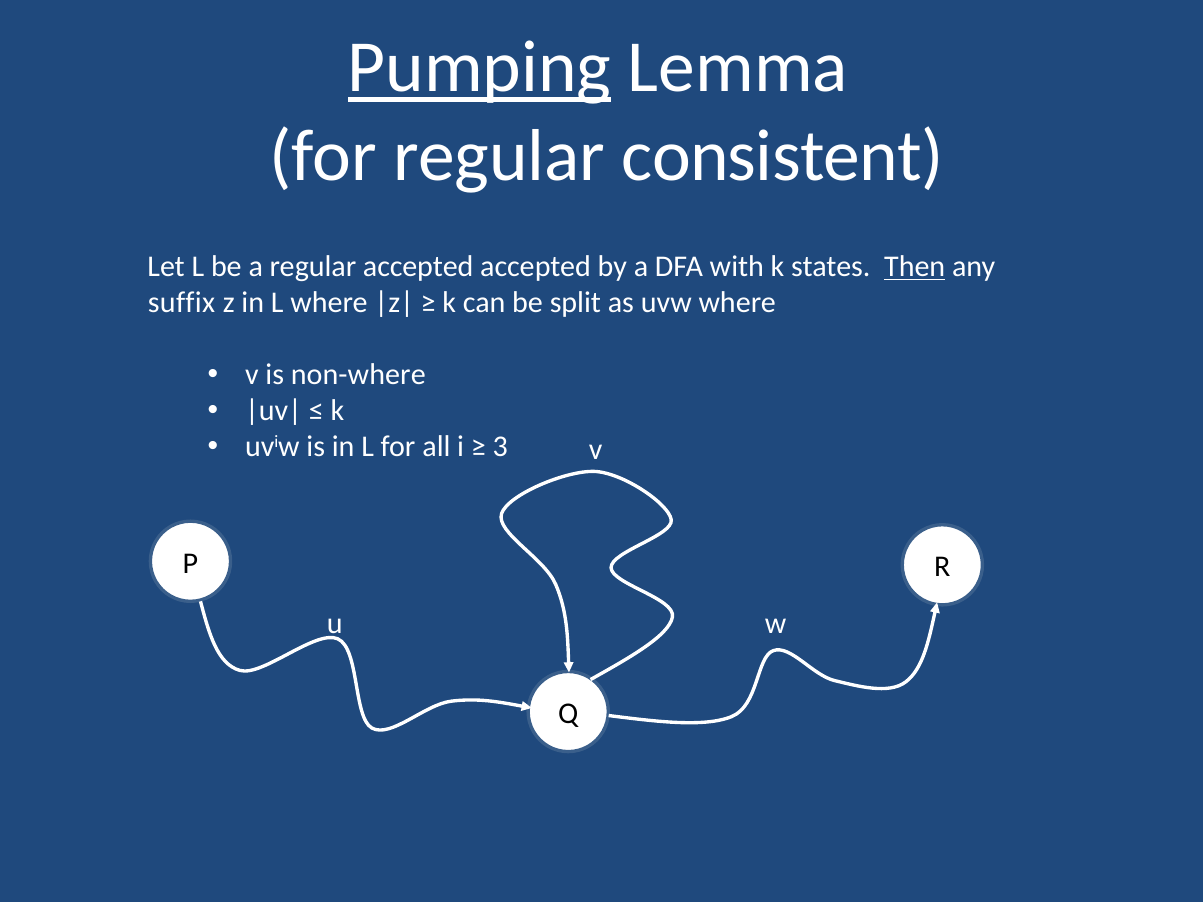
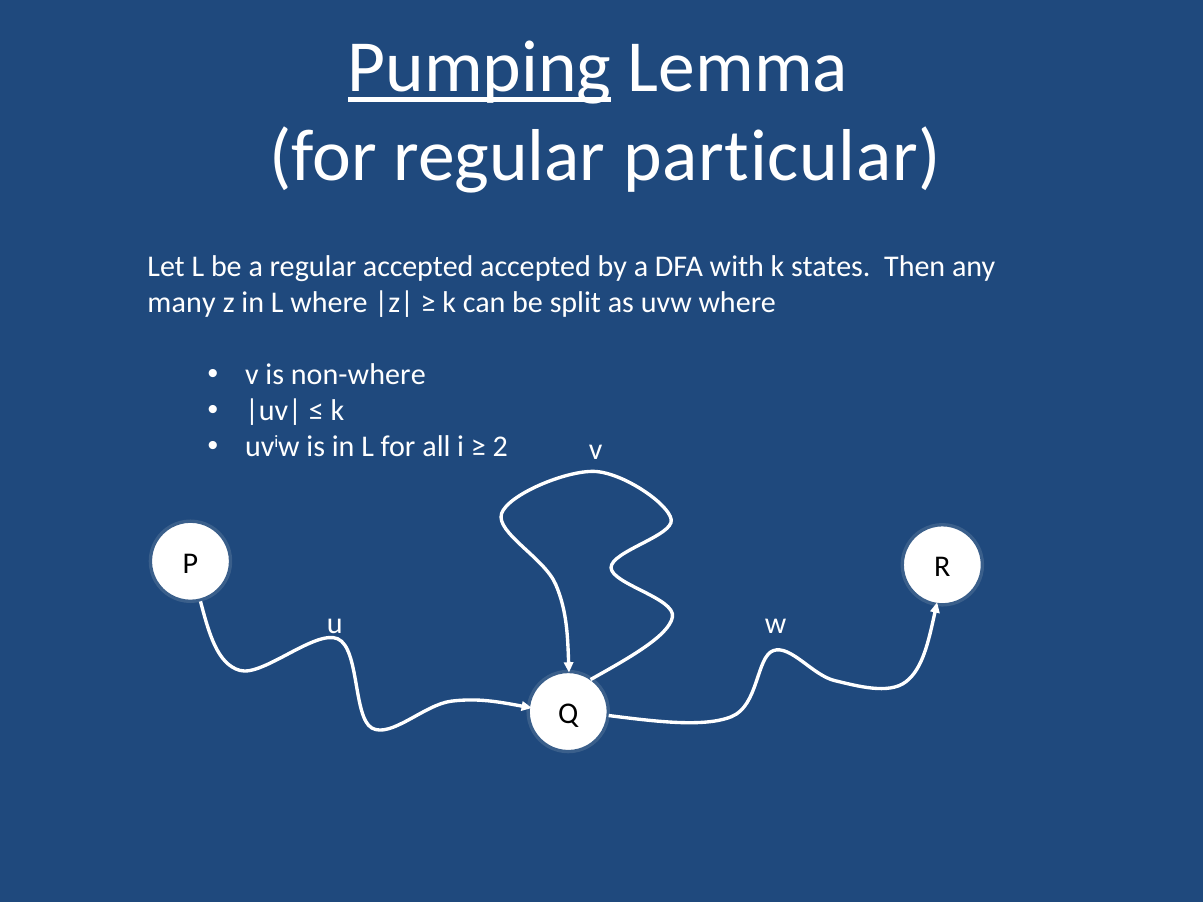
consistent: consistent -> particular
Then underline: present -> none
suffix: suffix -> many
3: 3 -> 2
